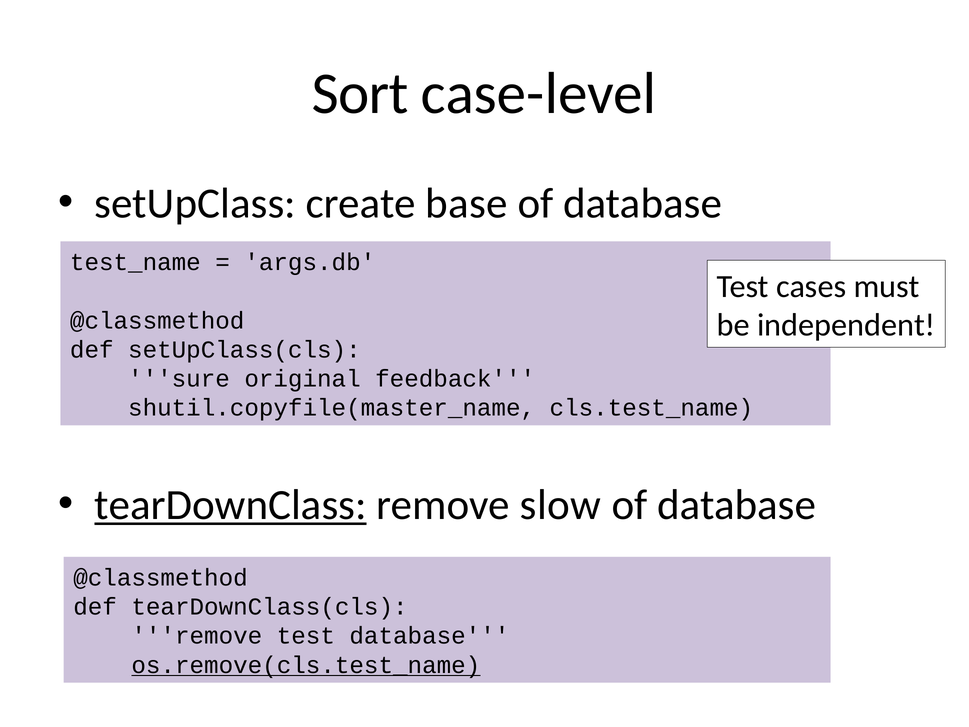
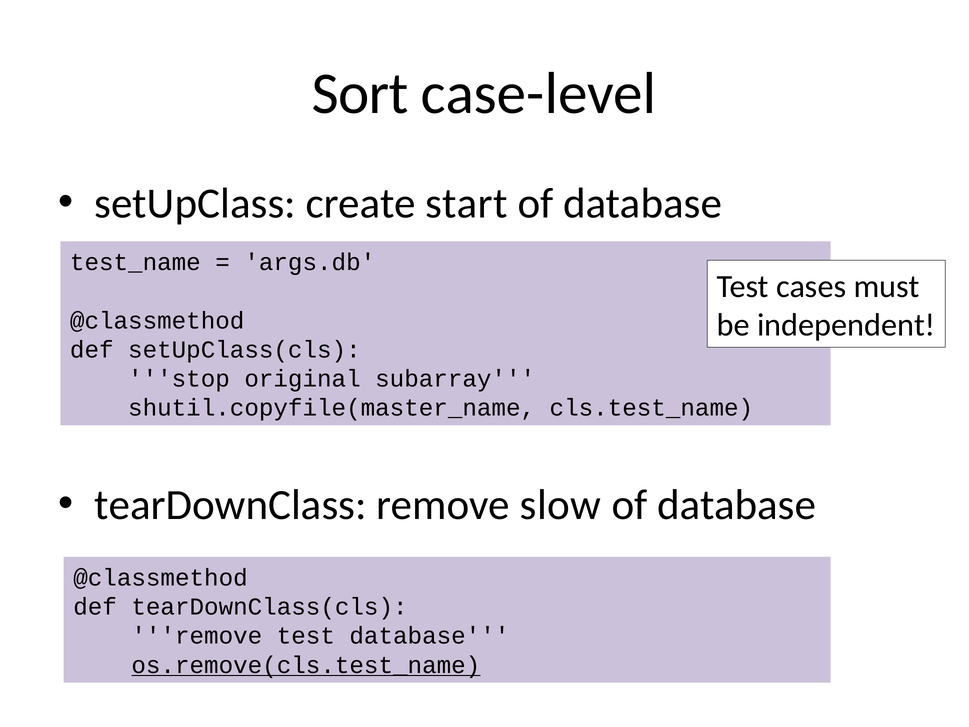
base: base -> start
sure: sure -> stop
feedback: feedback -> subarray
tearDownClass underline: present -> none
